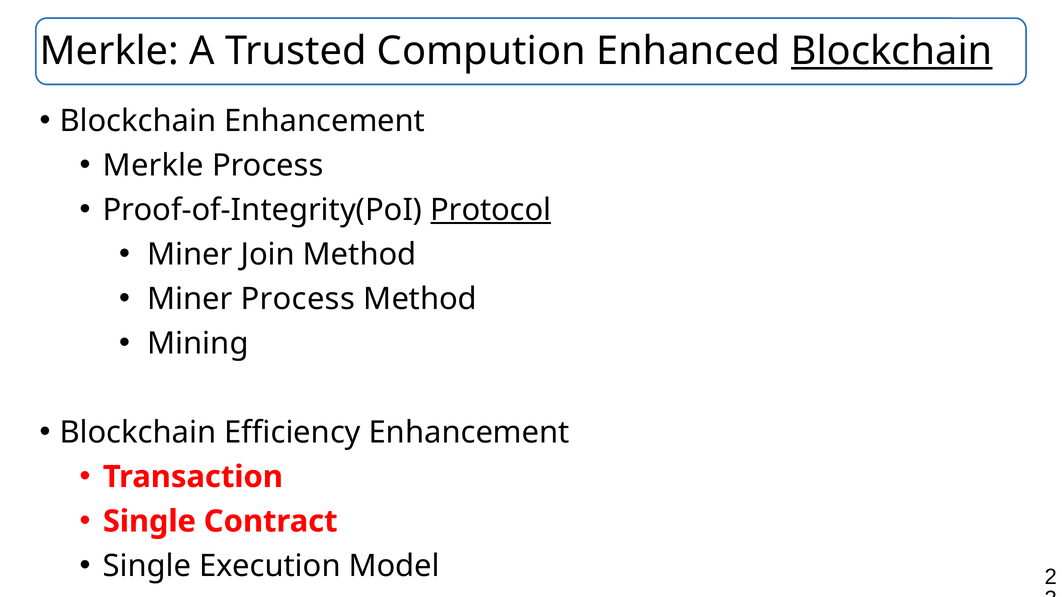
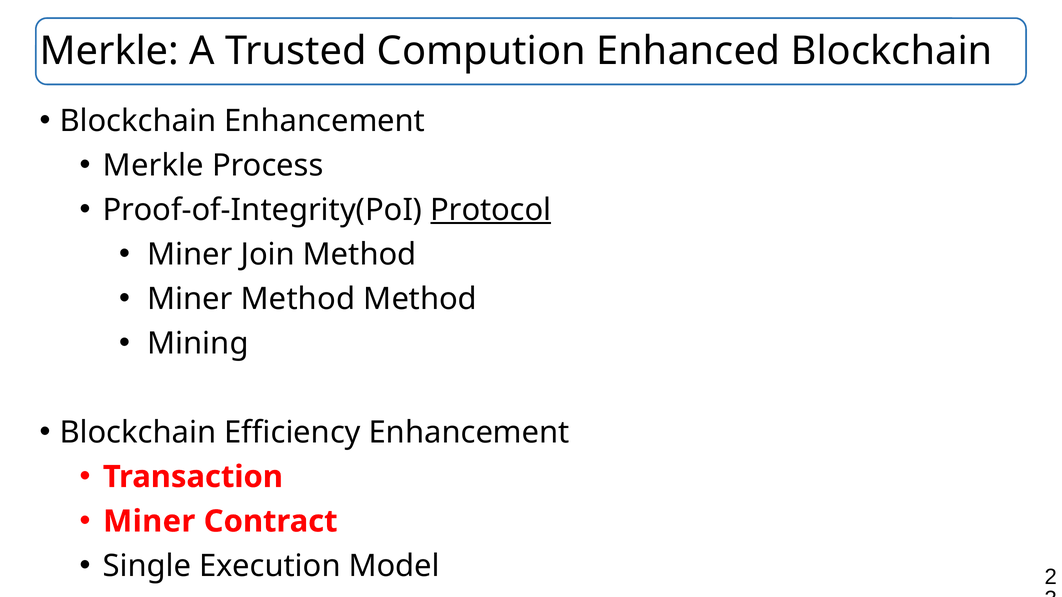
Blockchain at (892, 51) underline: present -> none
Miner Process: Process -> Method
Single at (149, 522): Single -> Miner
